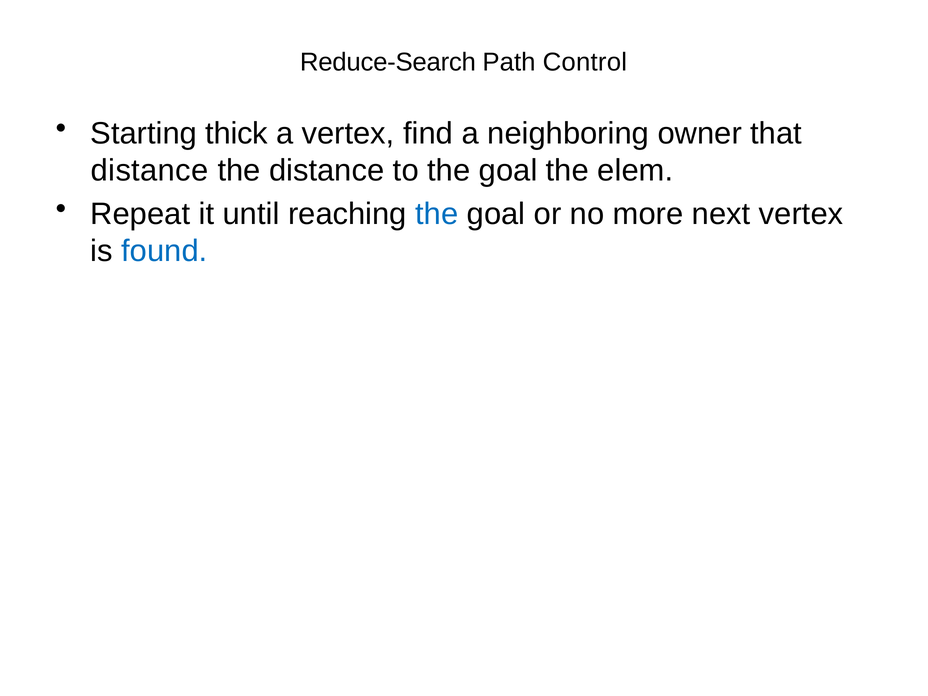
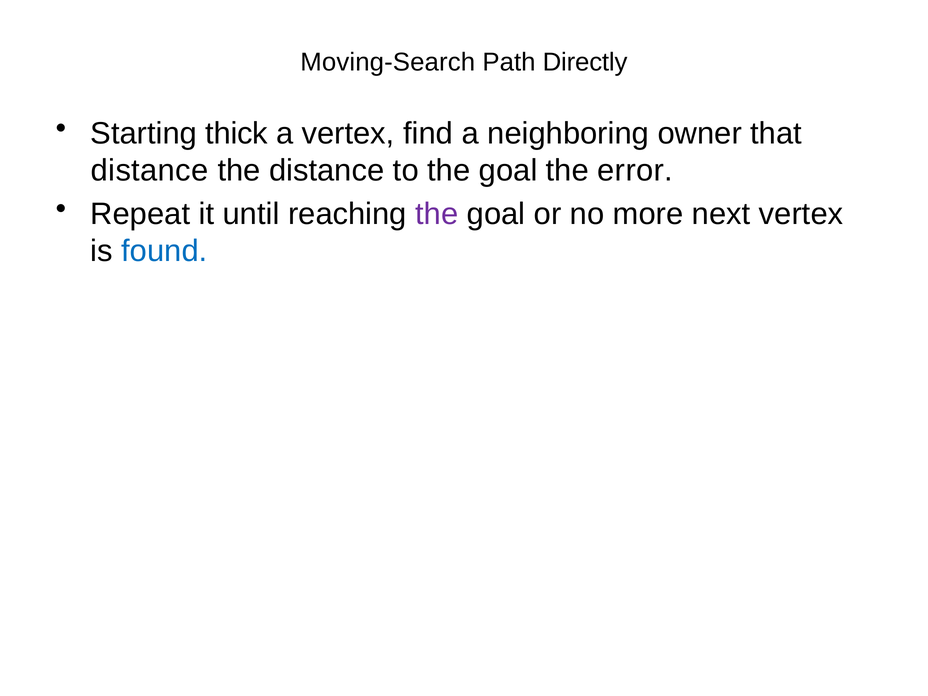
Reduce-Search: Reduce-Search -> Moving-Search
Control: Control -> Directly
elem: elem -> error
the at (437, 214) colour: blue -> purple
